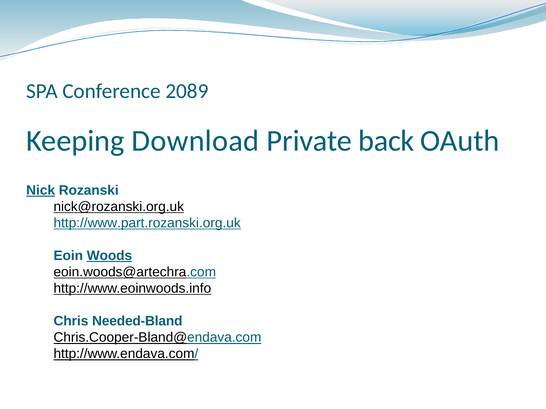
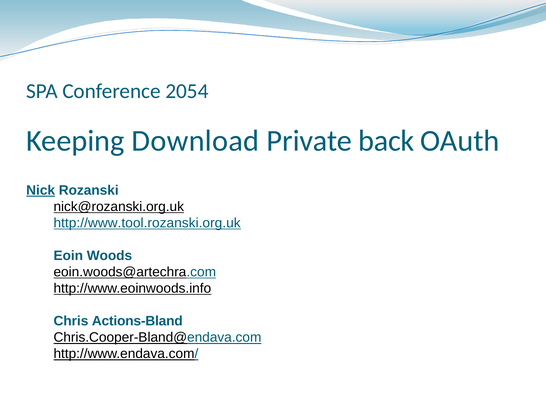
2089: 2089 -> 2054
http://www.part.rozanski.org.uk: http://www.part.rozanski.org.uk -> http://www.tool.rozanski.org.uk
Woods underline: present -> none
Needed-Bland: Needed-Bland -> Actions-Bland
